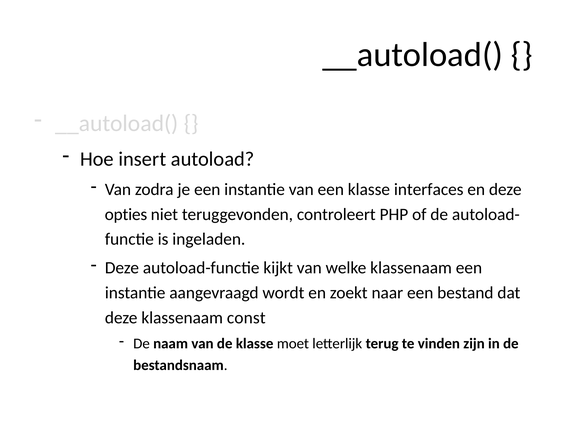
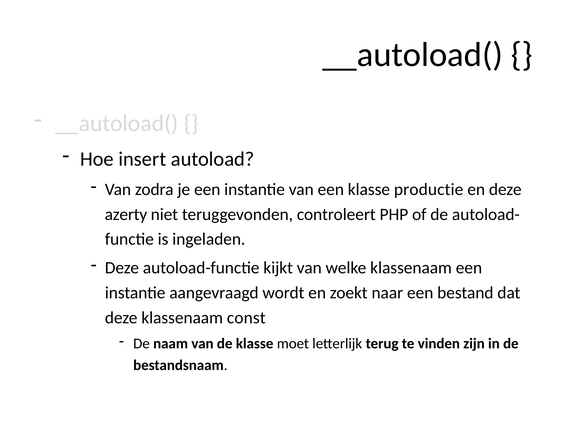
interfaces: interfaces -> productie
opties: opties -> azerty
